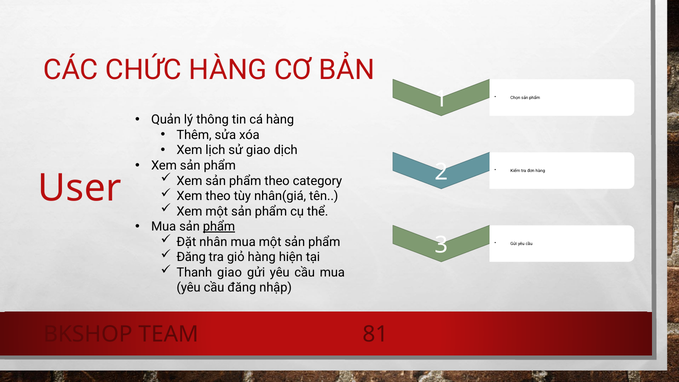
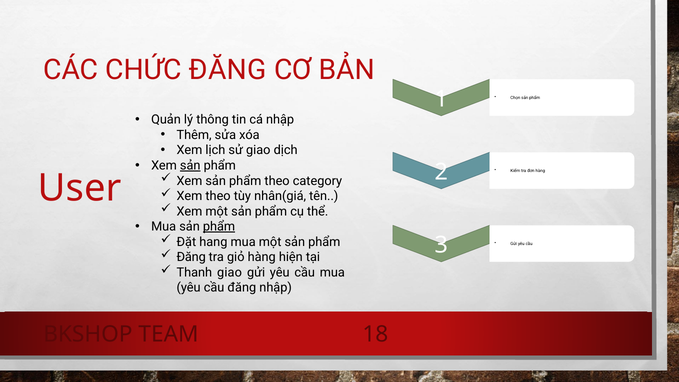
CHỨC HÀNG: HÀNG -> ĐĂNG
cá hàng: hàng -> nhập
sản at (190, 165) underline: none -> present
nhân: nhân -> hang
81: 81 -> 18
